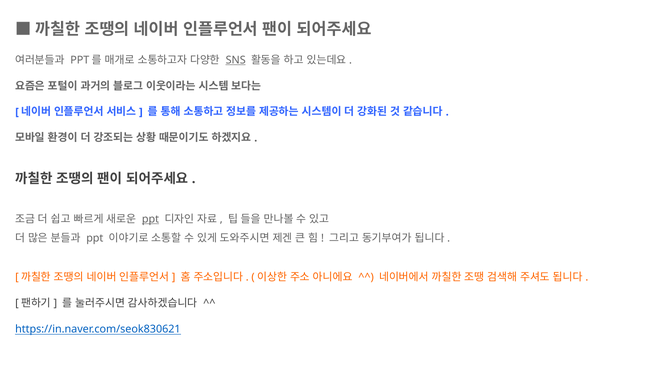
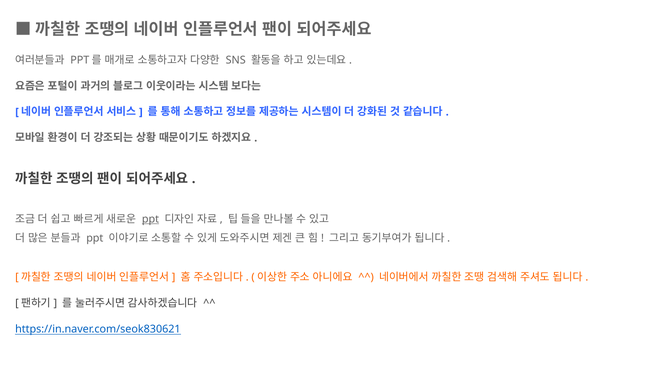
SNS underline: present -> none
